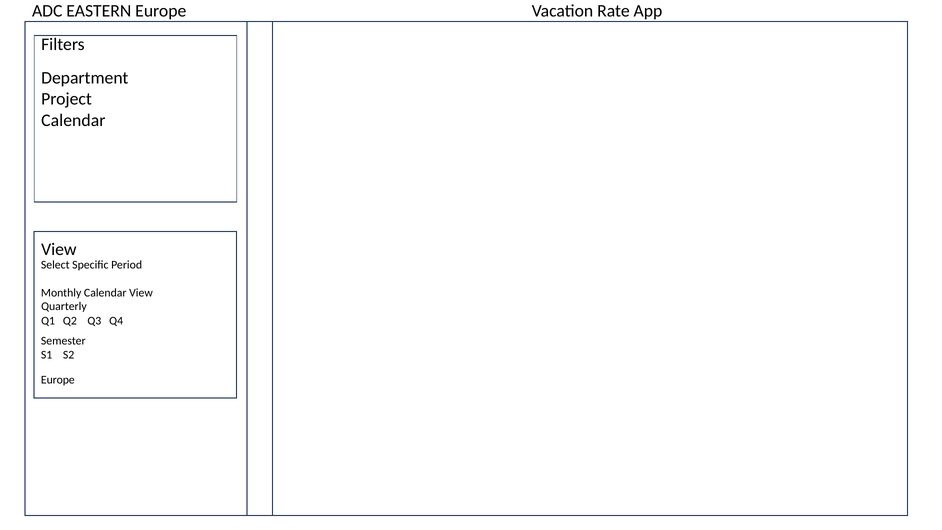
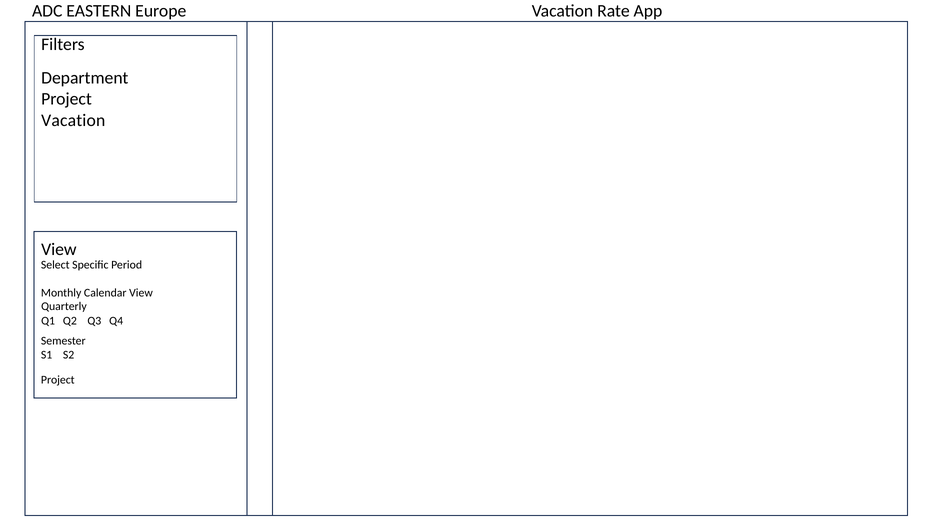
Calendar at (73, 120): Calendar -> Vacation
Europe at (58, 380): Europe -> Project
